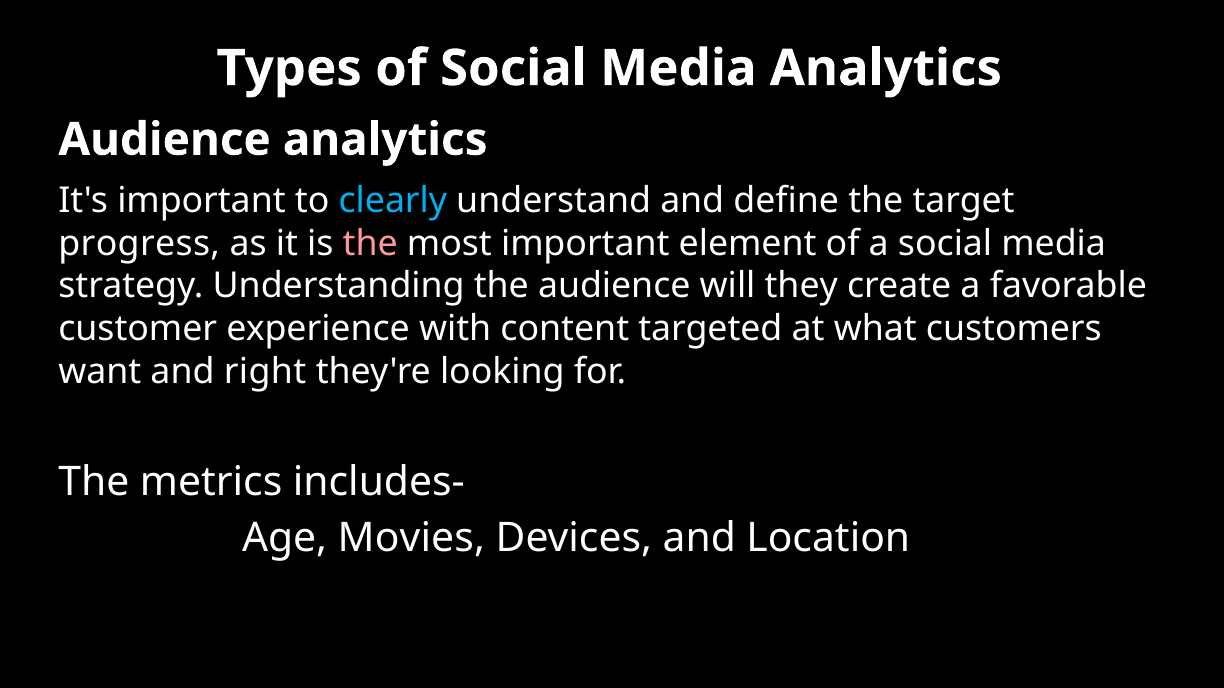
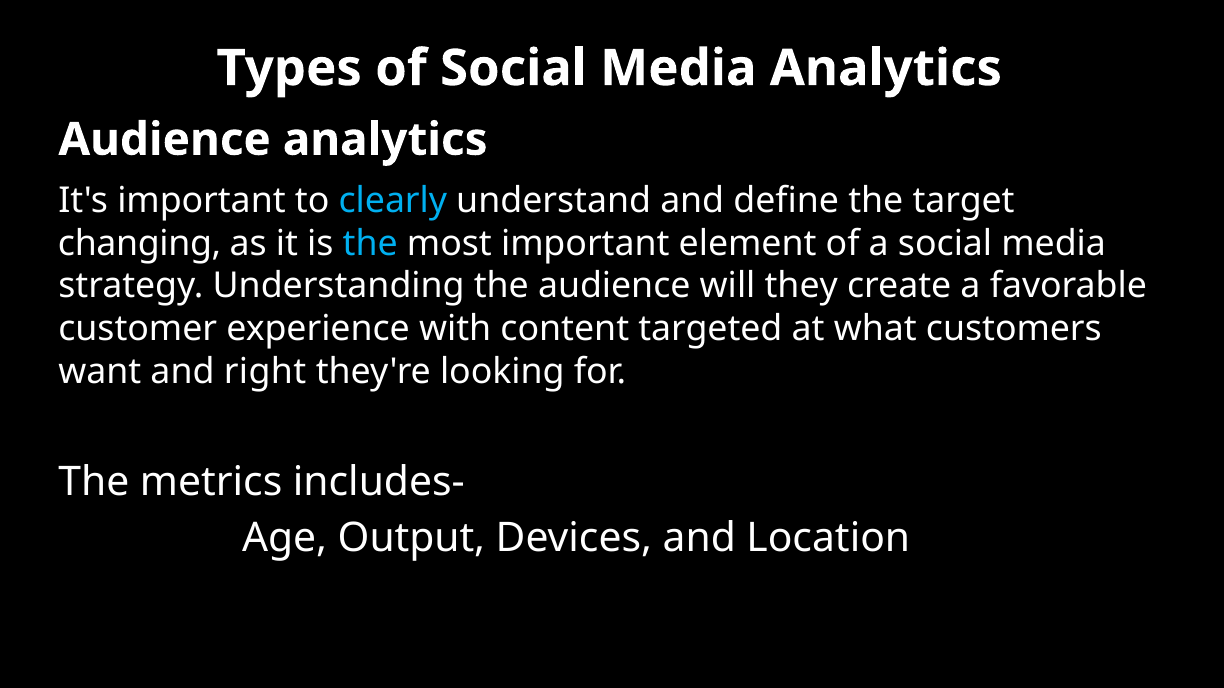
progress: progress -> changing
the at (370, 243) colour: pink -> light blue
Movies: Movies -> Output
